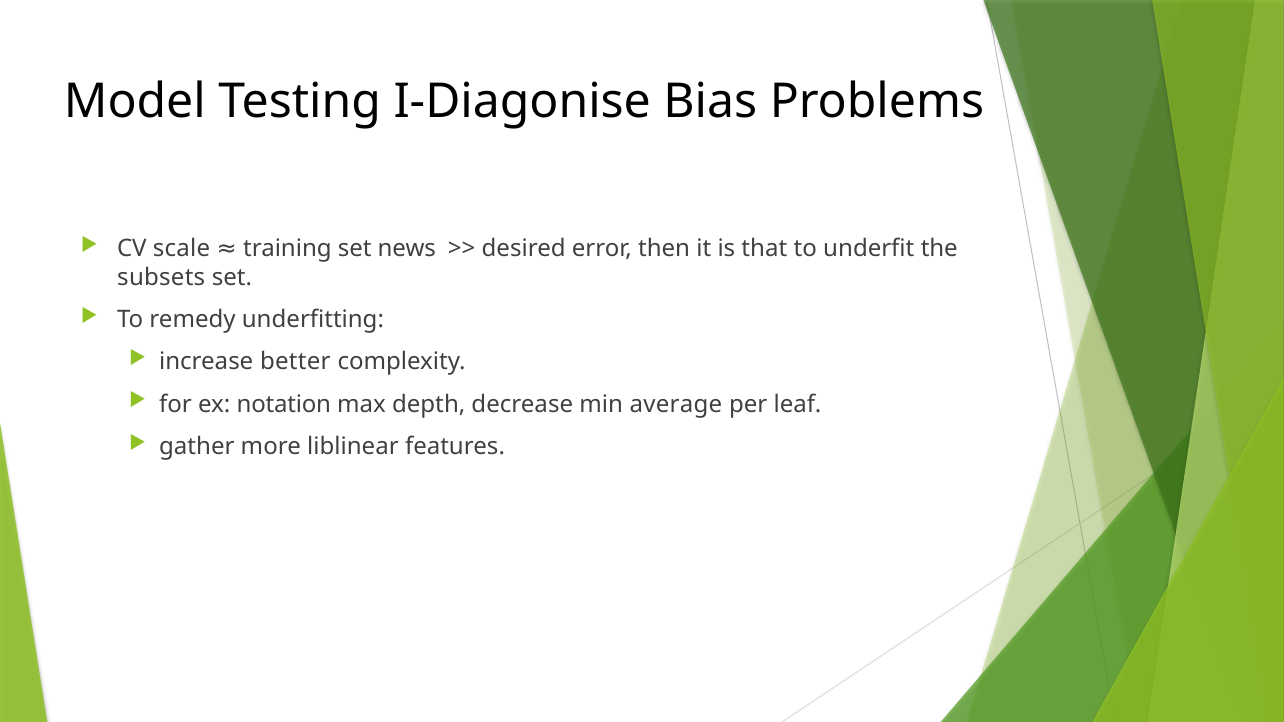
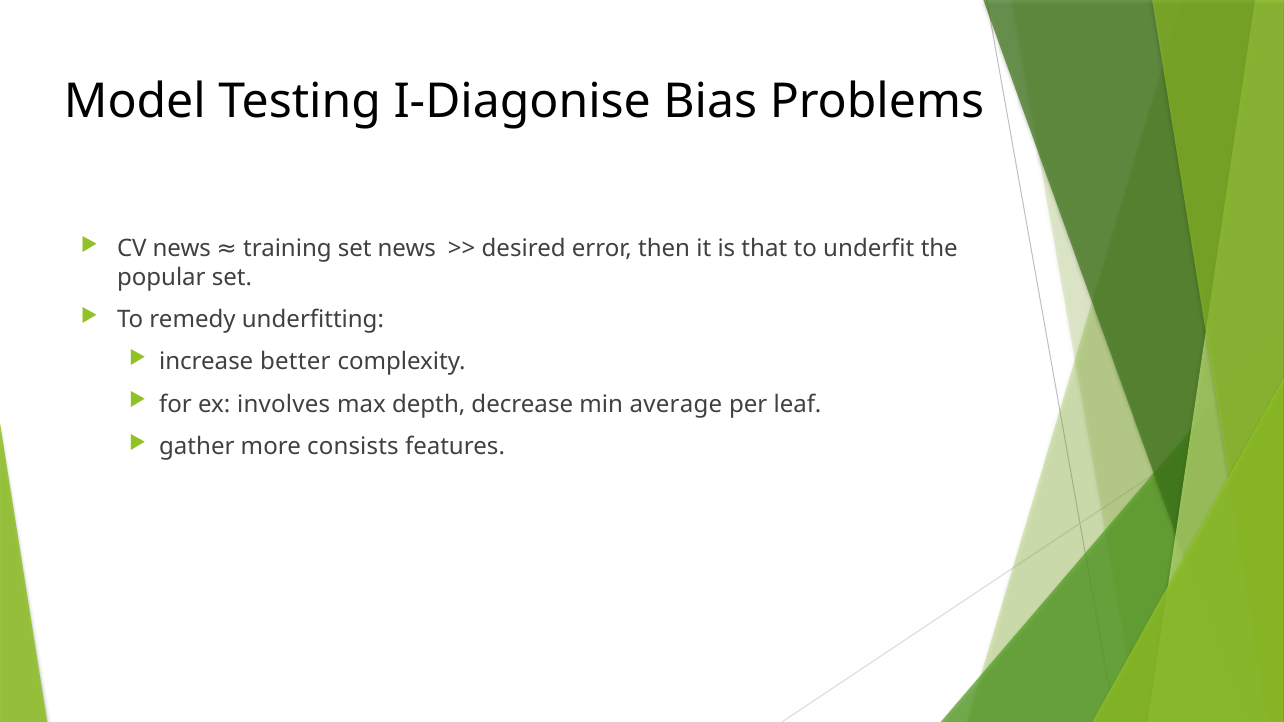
CV scale: scale -> news
subsets: subsets -> popular
notation: notation -> involves
liblinear: liblinear -> consists
